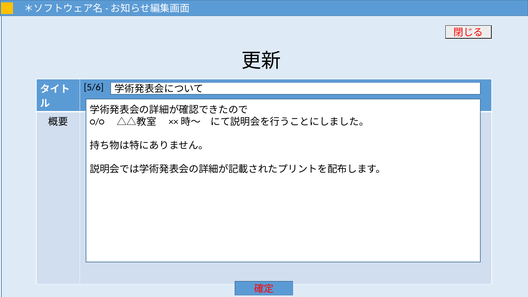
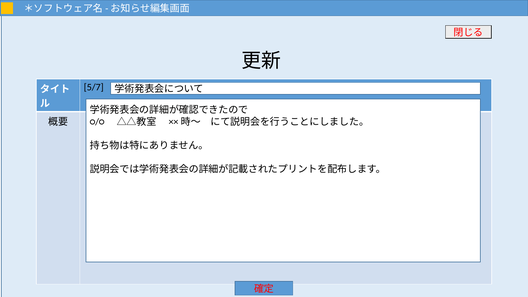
5/6: 5/6 -> 5/7
